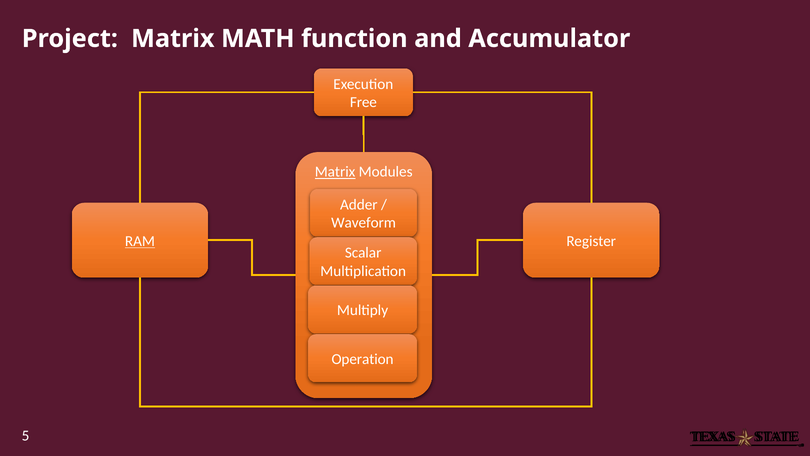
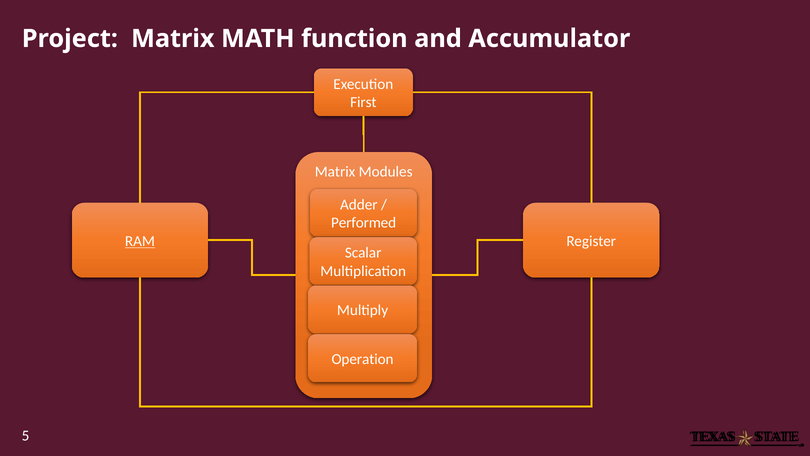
Free: Free -> First
Matrix at (335, 172) underline: present -> none
Waveform: Waveform -> Performed
